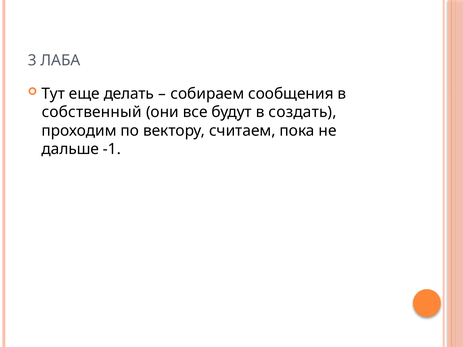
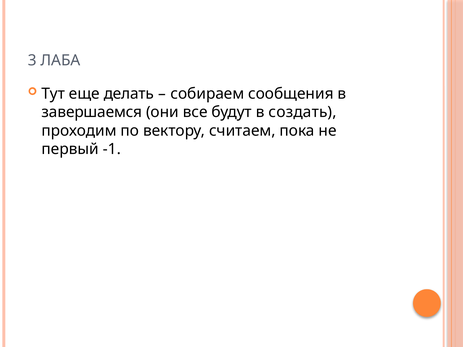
собственный: собственный -> завершаемся
дальше: дальше -> первый
